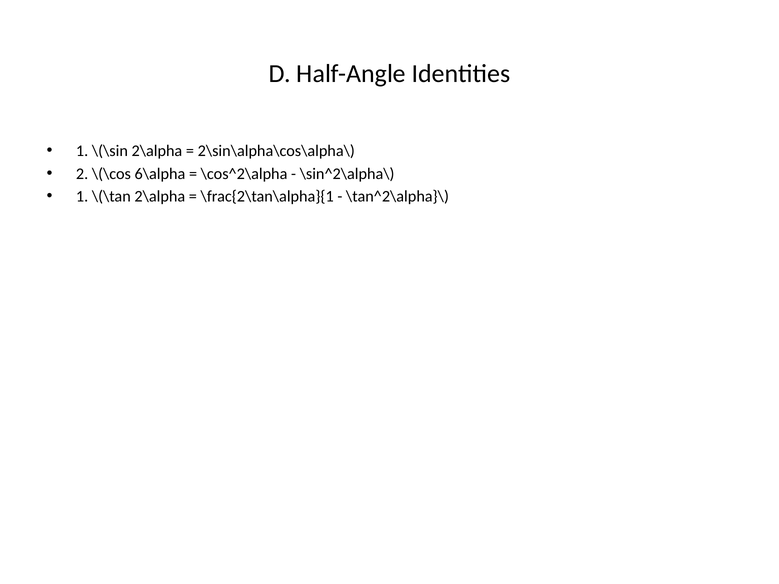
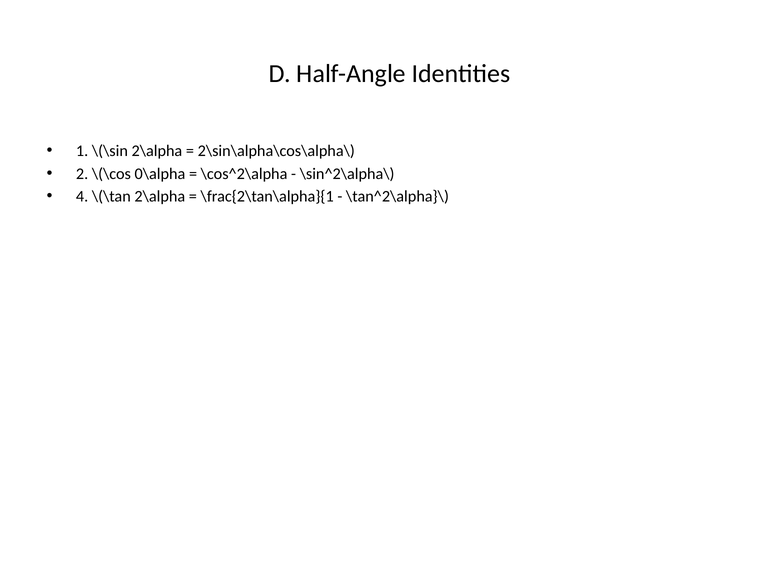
6\alpha: 6\alpha -> 0\alpha
1 at (82, 197): 1 -> 4
